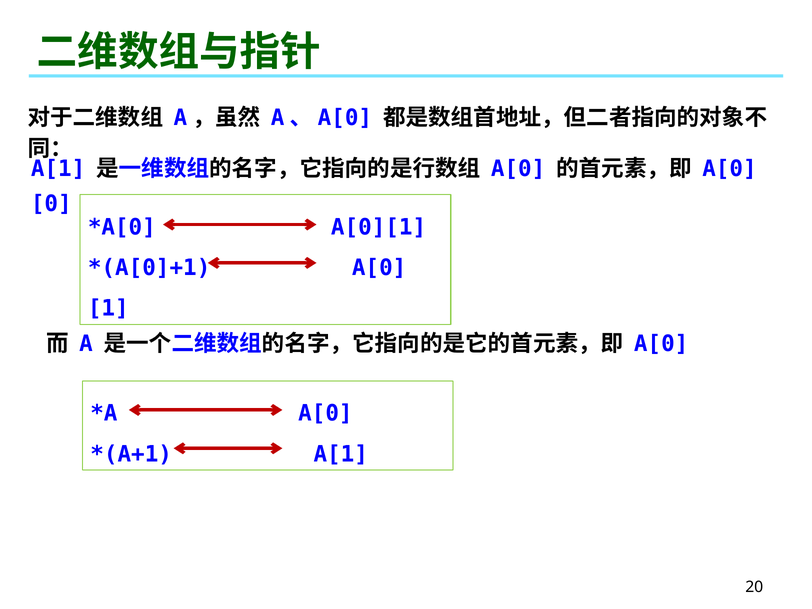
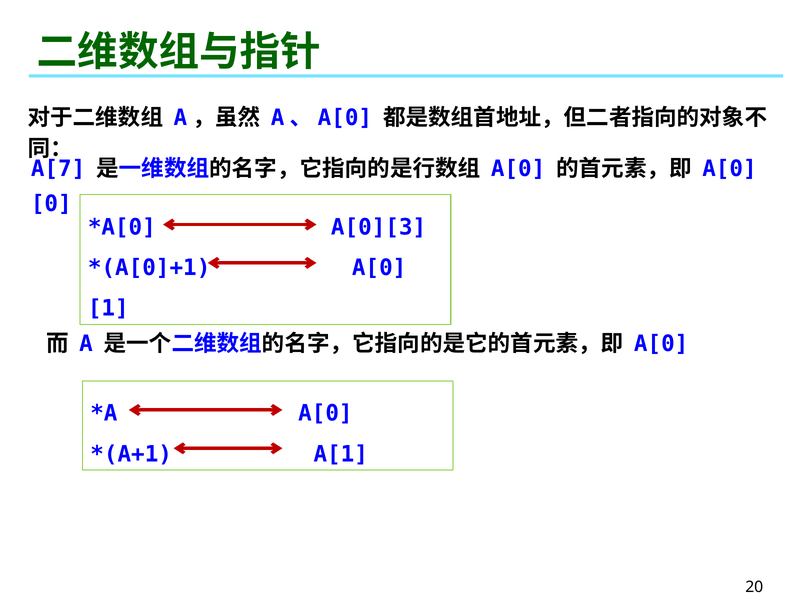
A[1 at (58, 169): A[1 -> A[7
A[0][1: A[0][1 -> A[0][3
